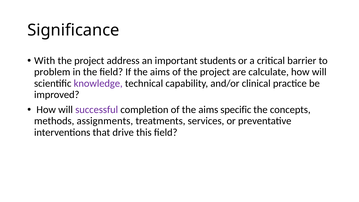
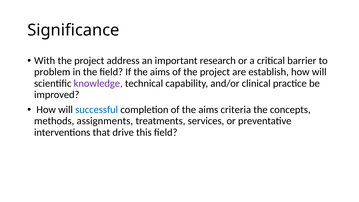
students: students -> research
calculate: calculate -> establish
successful colour: purple -> blue
specific: specific -> criteria
